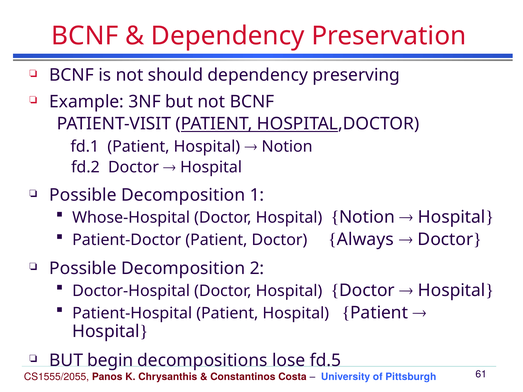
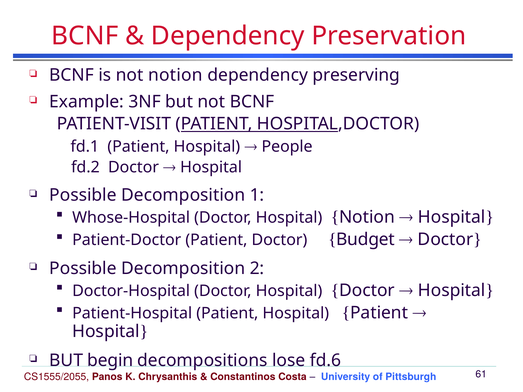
not should: should -> notion
Notion at (287, 147): Notion -> People
Always: Always -> Budget
fd.5: fd.5 -> fd.6
